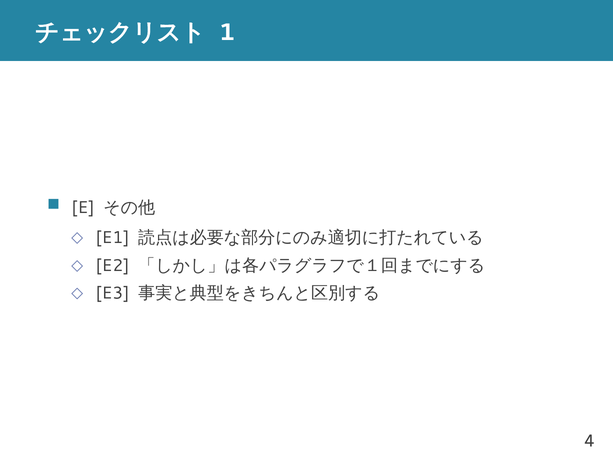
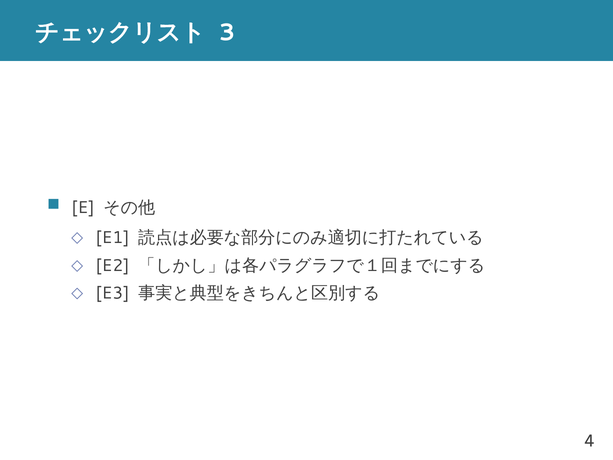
1: 1 -> 3
